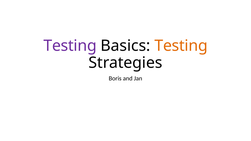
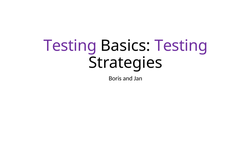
Testing at (181, 46) colour: orange -> purple
